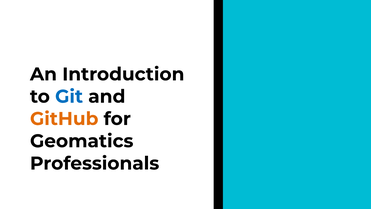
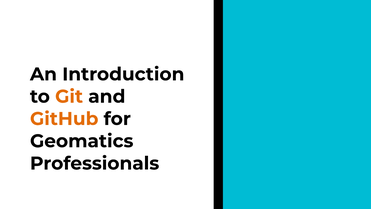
Git colour: blue -> orange
